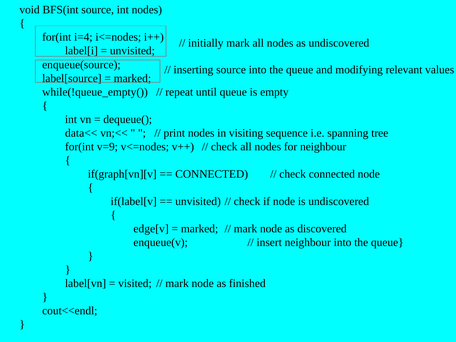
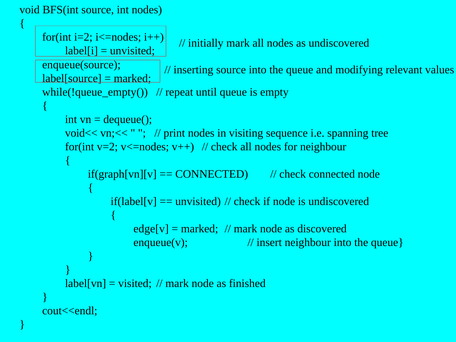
i=4: i=4 -> i=2
data<<: data<< -> void<<
v=9: v=9 -> v=2
